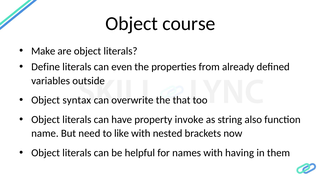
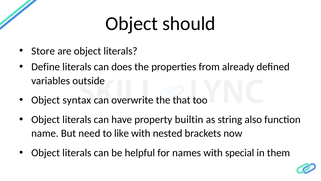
course: course -> should
Make: Make -> Store
even: even -> does
invoke: invoke -> builtin
having: having -> special
